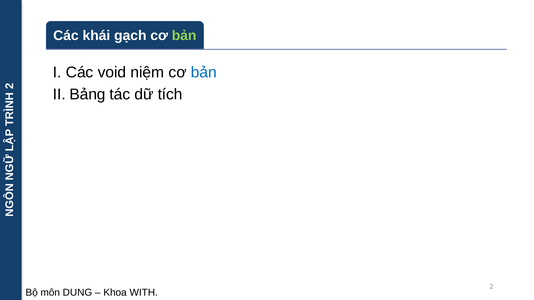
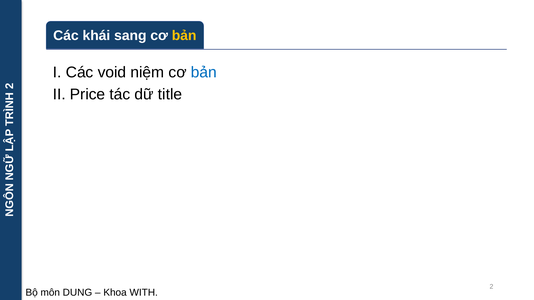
gạch: gạch -> sang
bản at (184, 36) colour: light green -> yellow
Bảng: Bảng -> Price
tích: tích -> title
